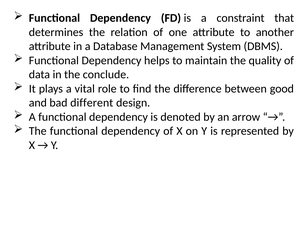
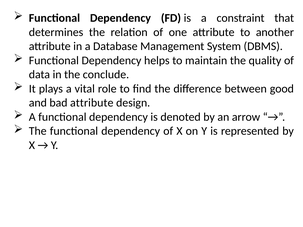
bad different: different -> attribute
